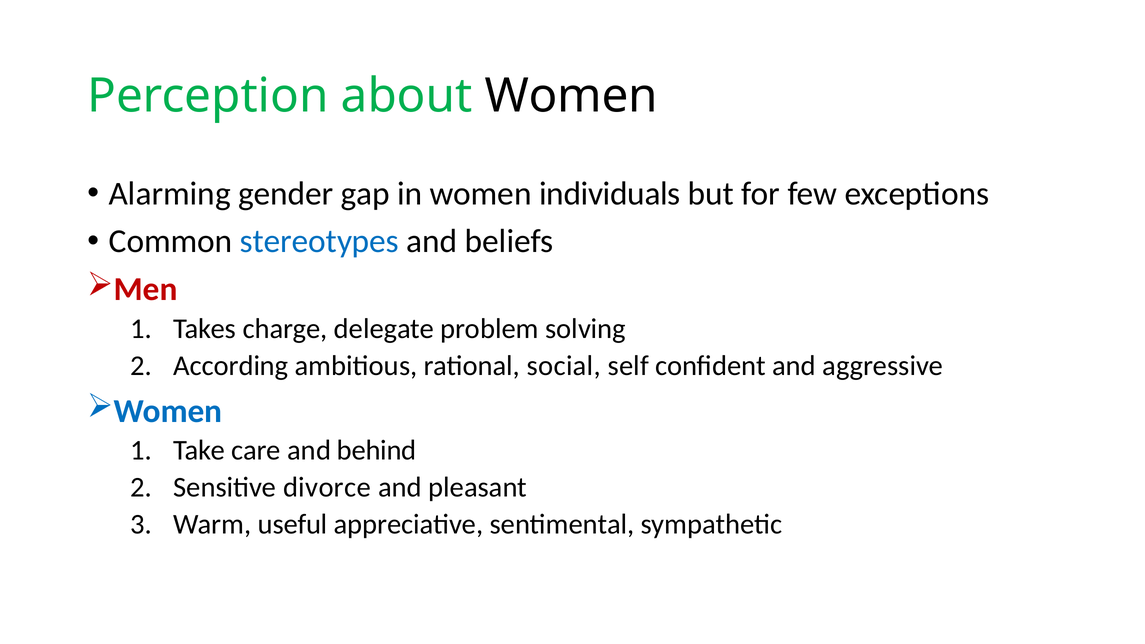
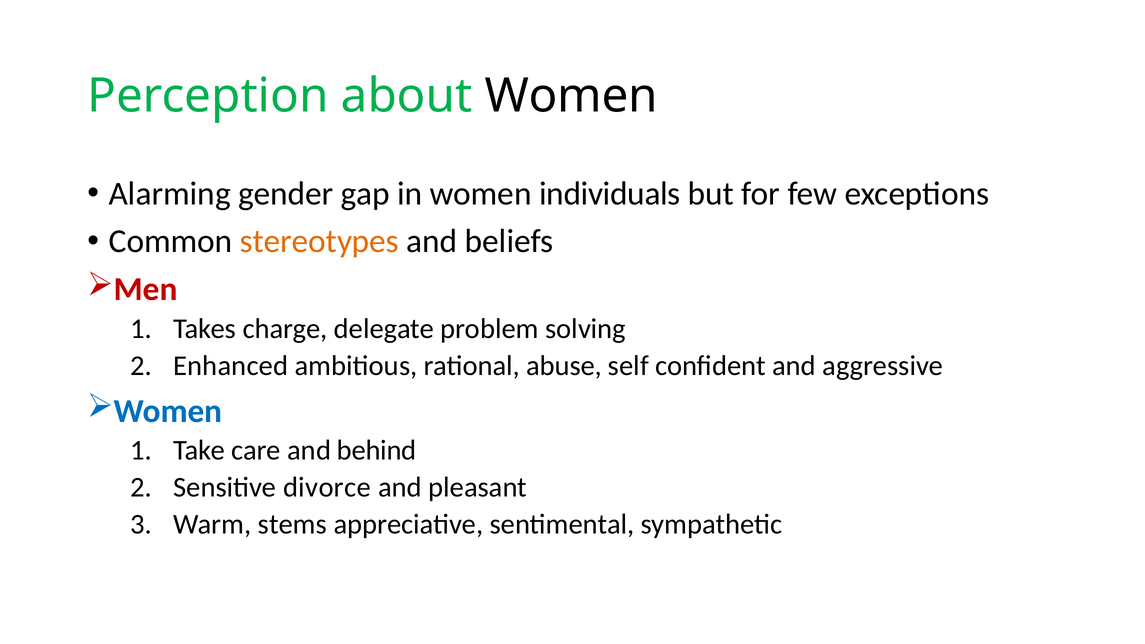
stereotypes colour: blue -> orange
According: According -> Enhanced
social: social -> abuse
useful: useful -> stems
